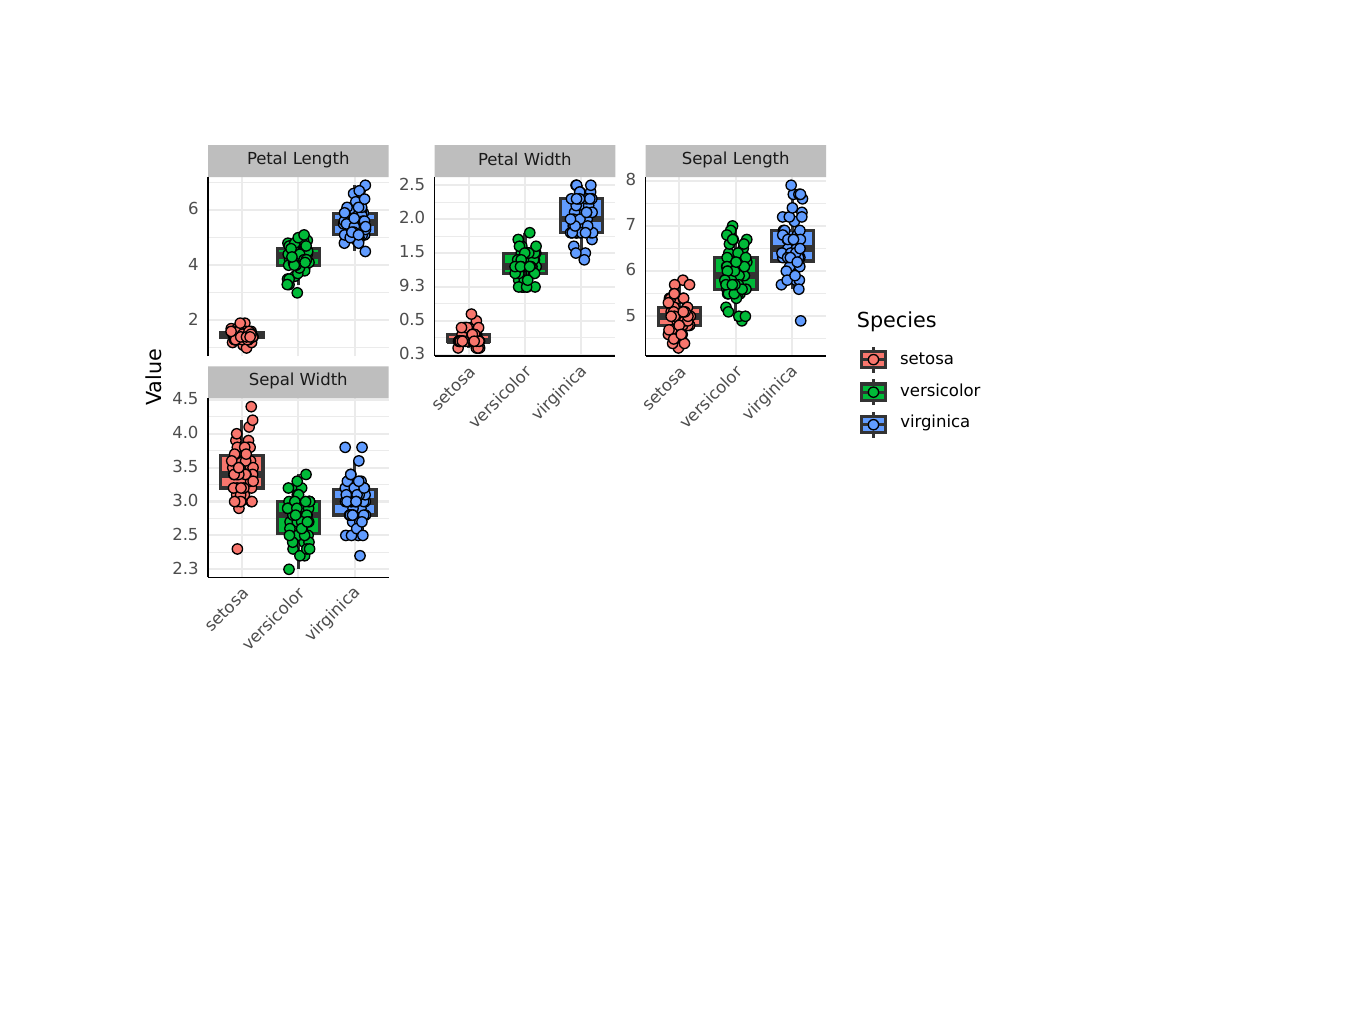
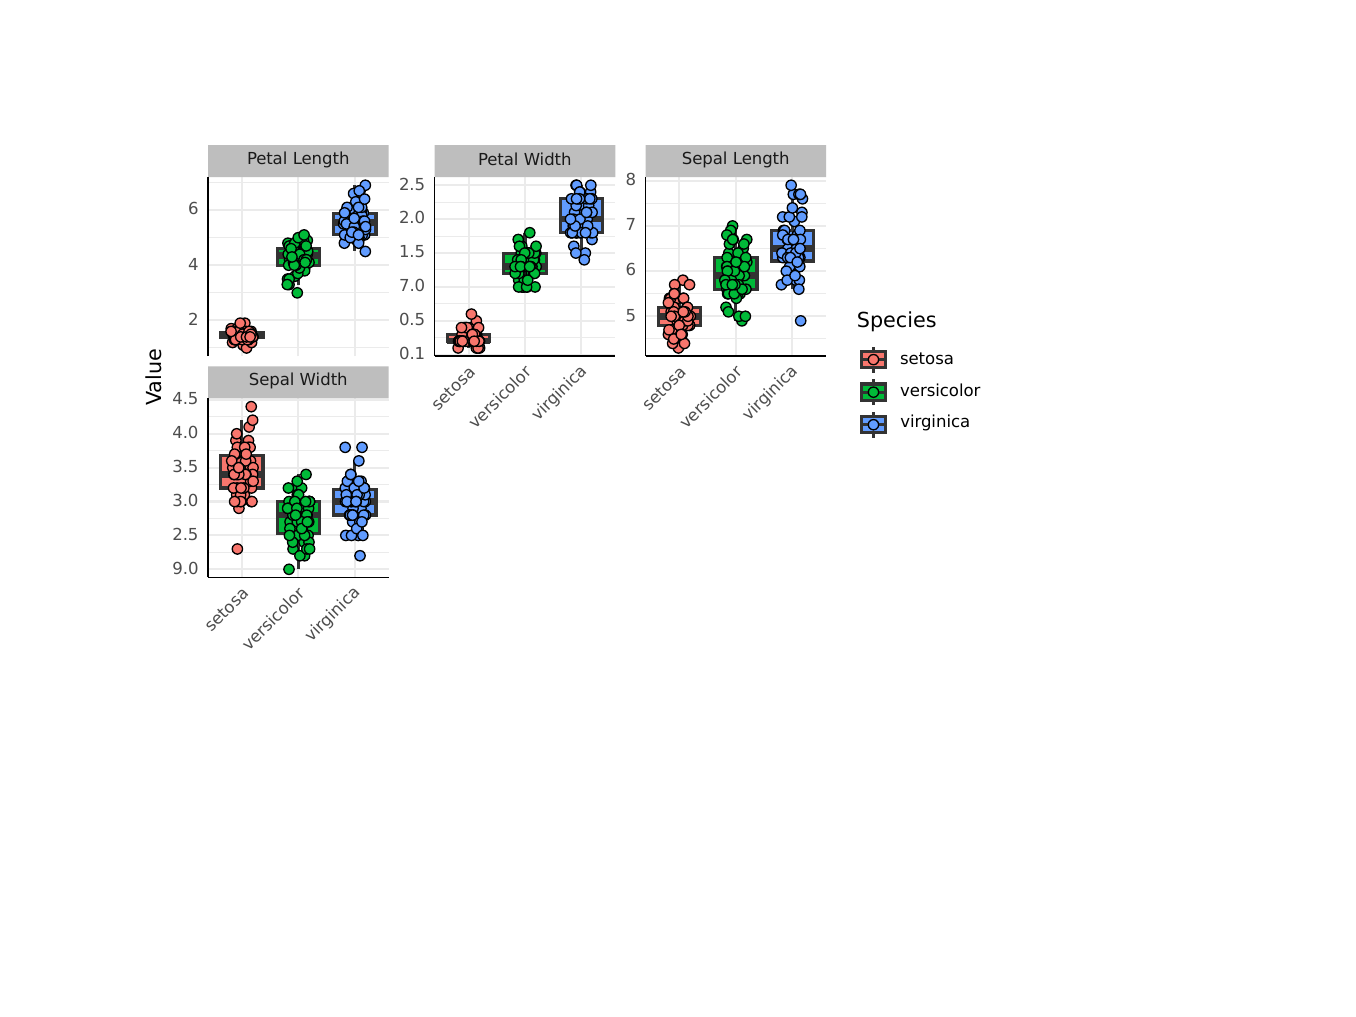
9.3: 9.3 -> 7.0
0.3: 0.3 -> 0.1
2.3: 2.3 -> 9.0
